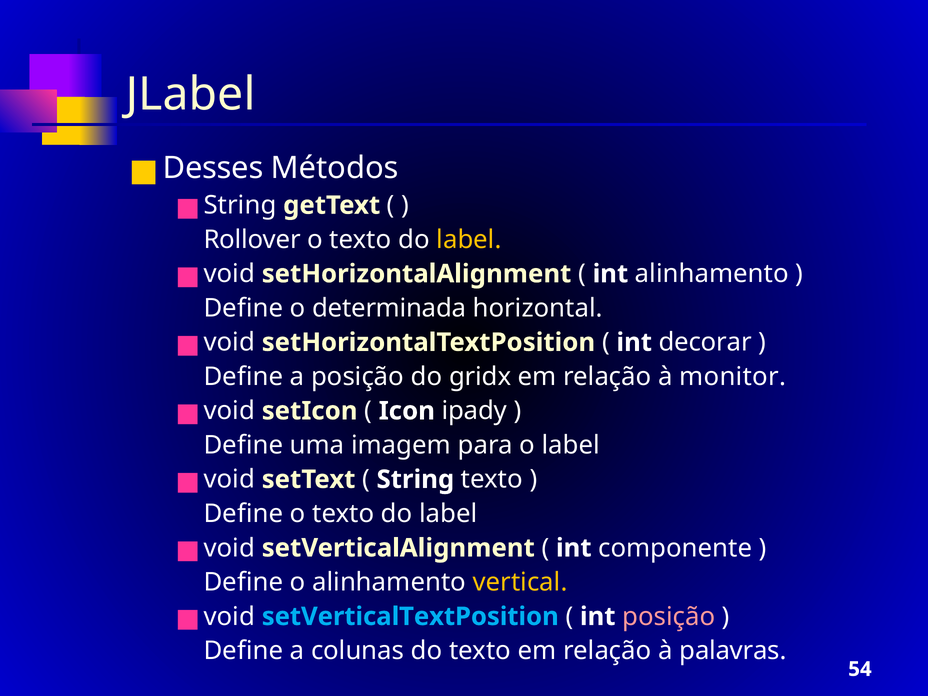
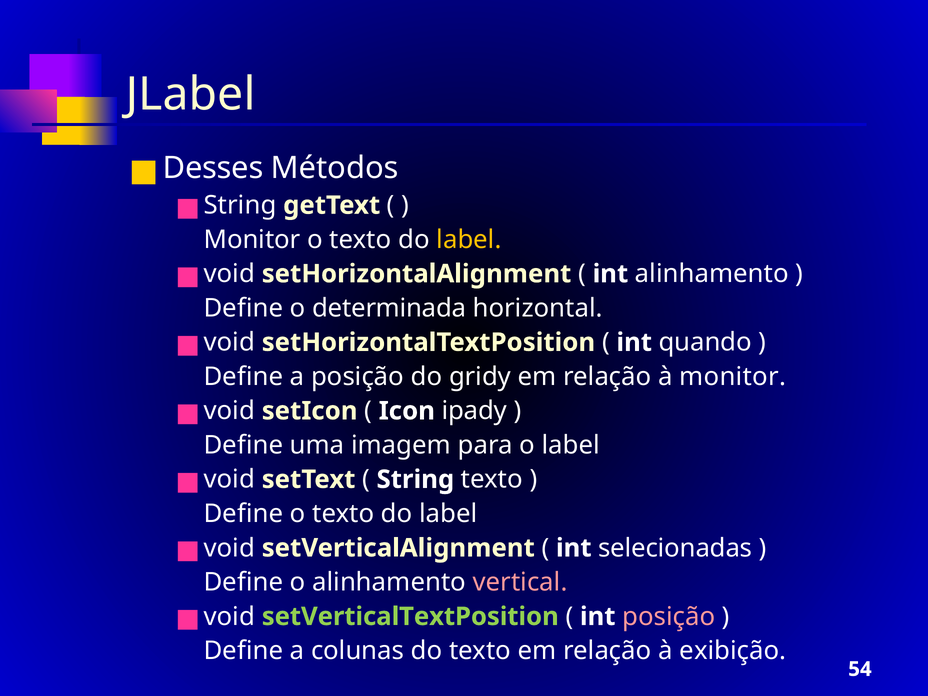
Rollover at (252, 240): Rollover -> Monitor
decorar: decorar -> quando
gridx: gridx -> gridy
componente: componente -> selecionadas
vertical colour: yellow -> pink
setVerticalTextPosition colour: light blue -> light green
palavras: palavras -> exibição
